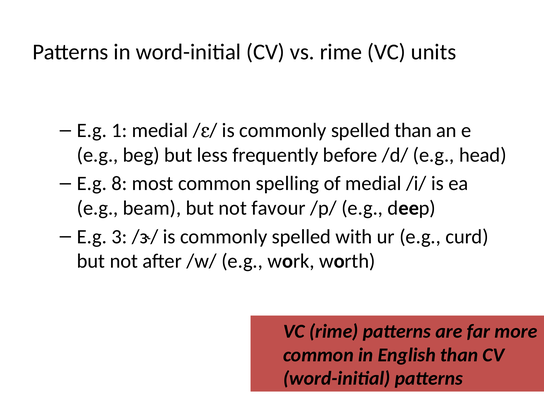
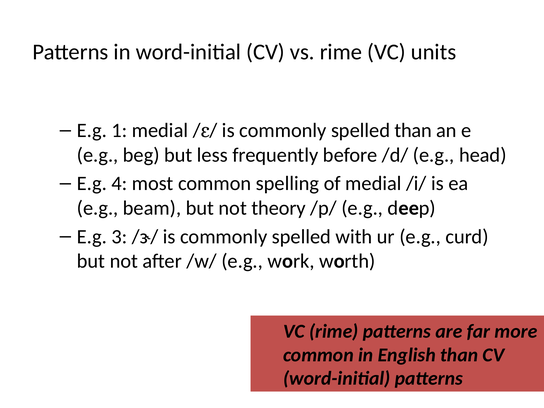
8: 8 -> 4
favour: favour -> theory
